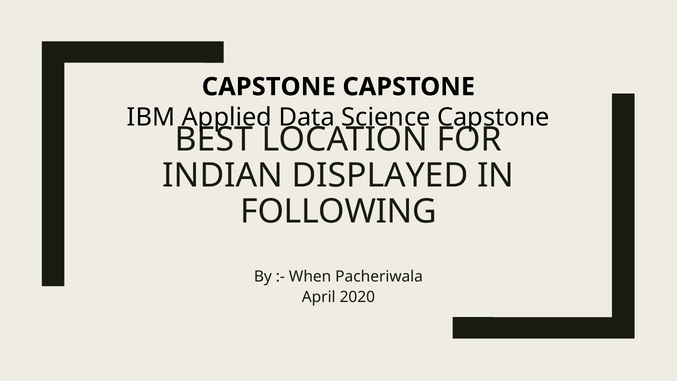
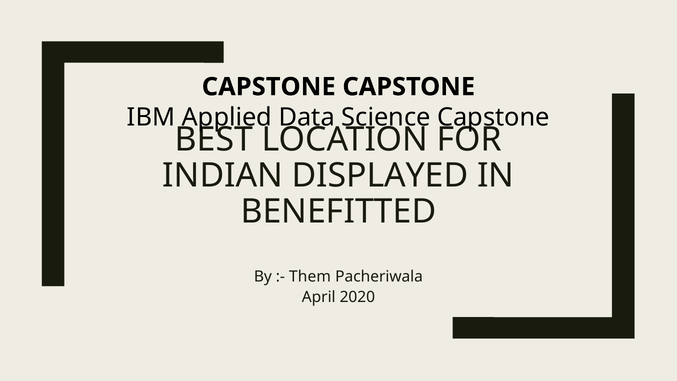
FOLLOWING: FOLLOWING -> BENEFITTED
When: When -> Them
